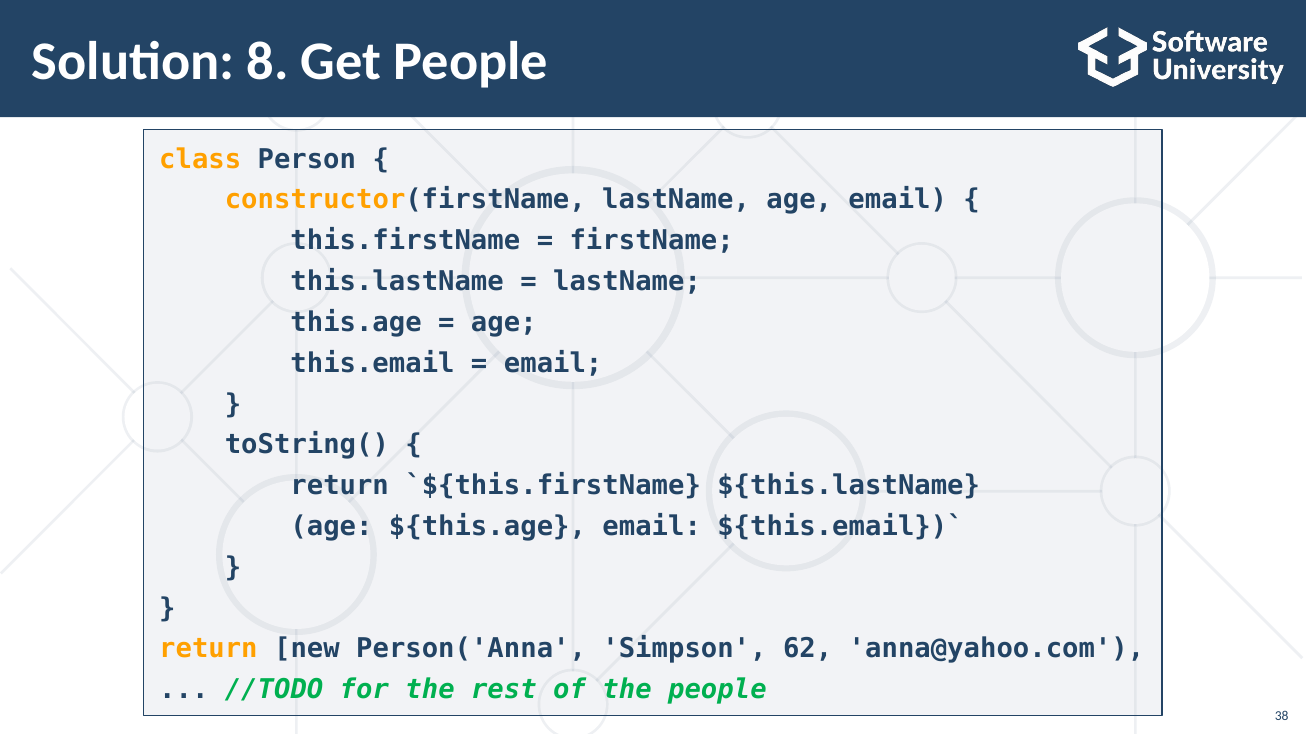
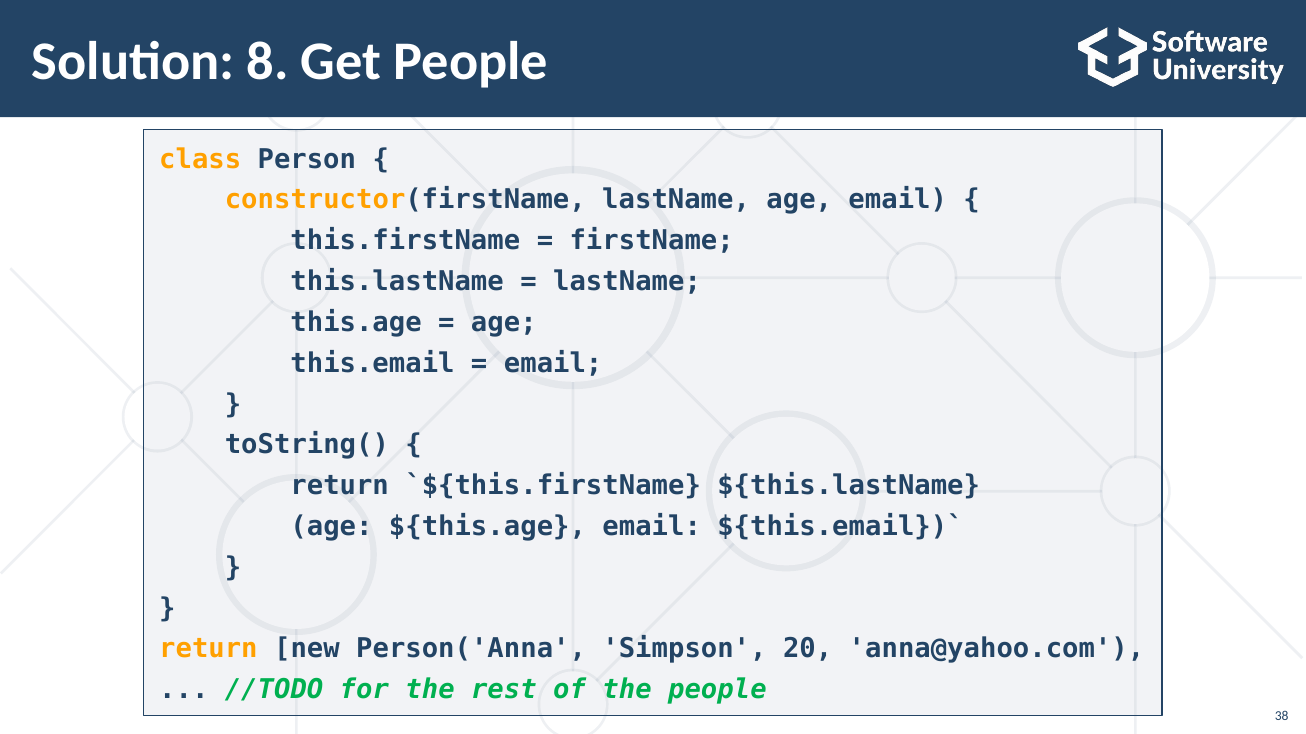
62: 62 -> 20
